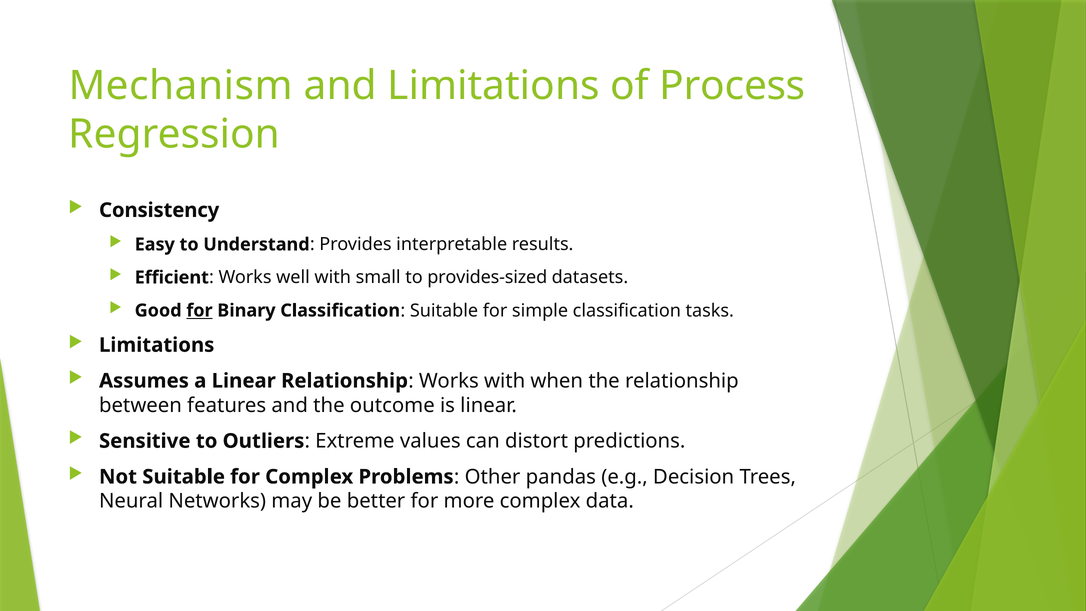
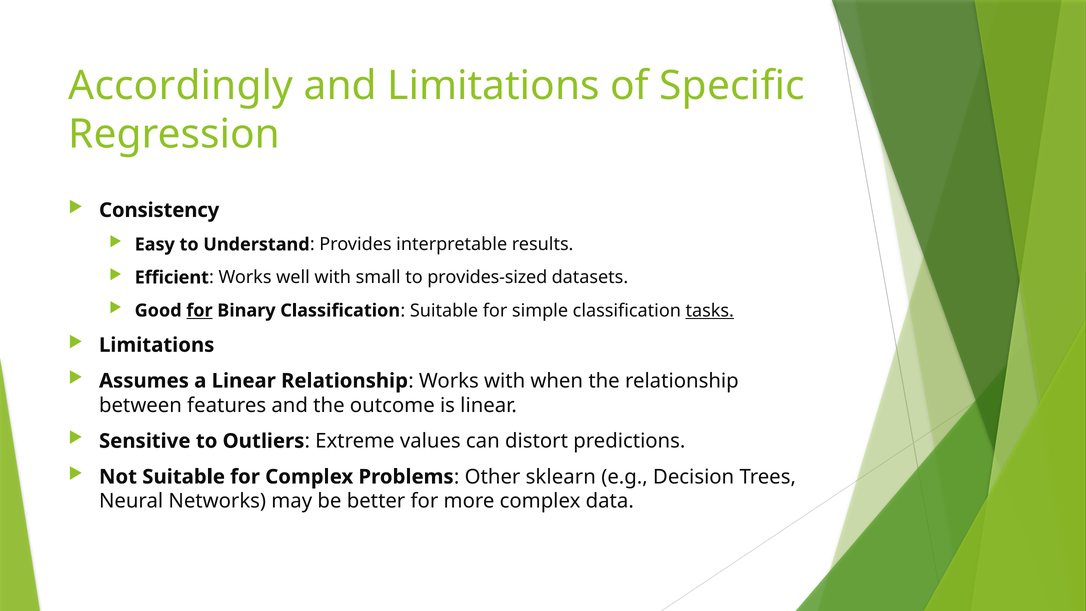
Mechanism: Mechanism -> Accordingly
Process: Process -> Specific
tasks underline: none -> present
pandas: pandas -> sklearn
